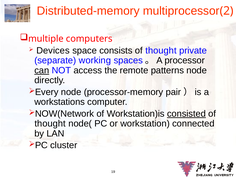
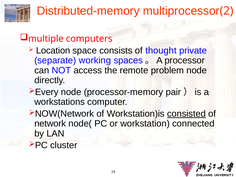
Devices: Devices -> Location
can underline: present -> none
patterns: patterns -> problem
thought at (50, 124): thought -> network
